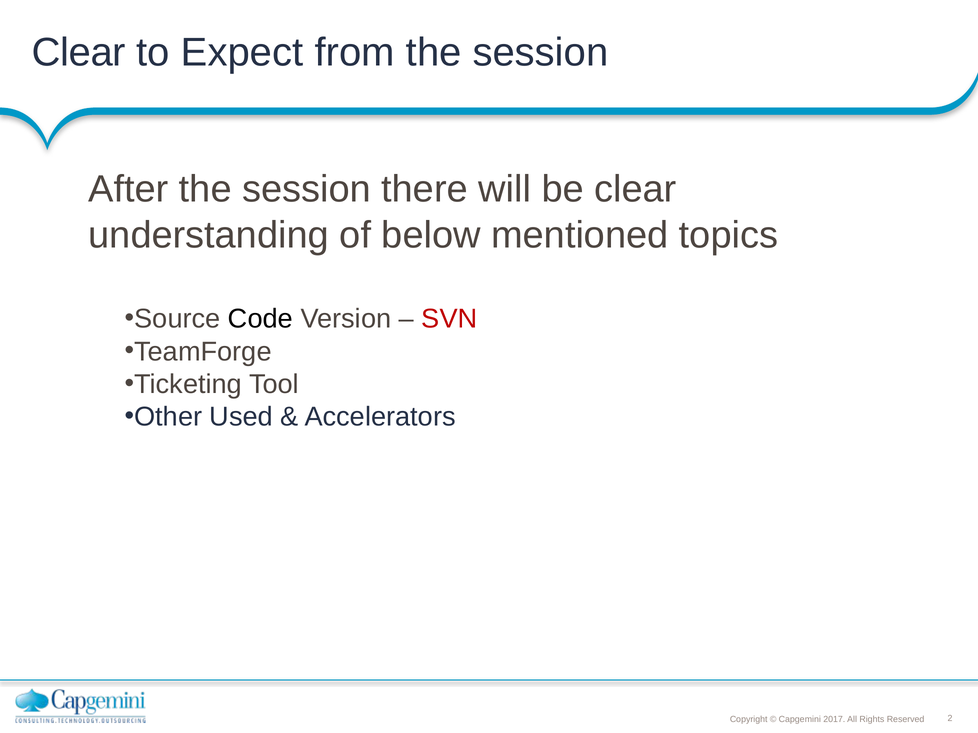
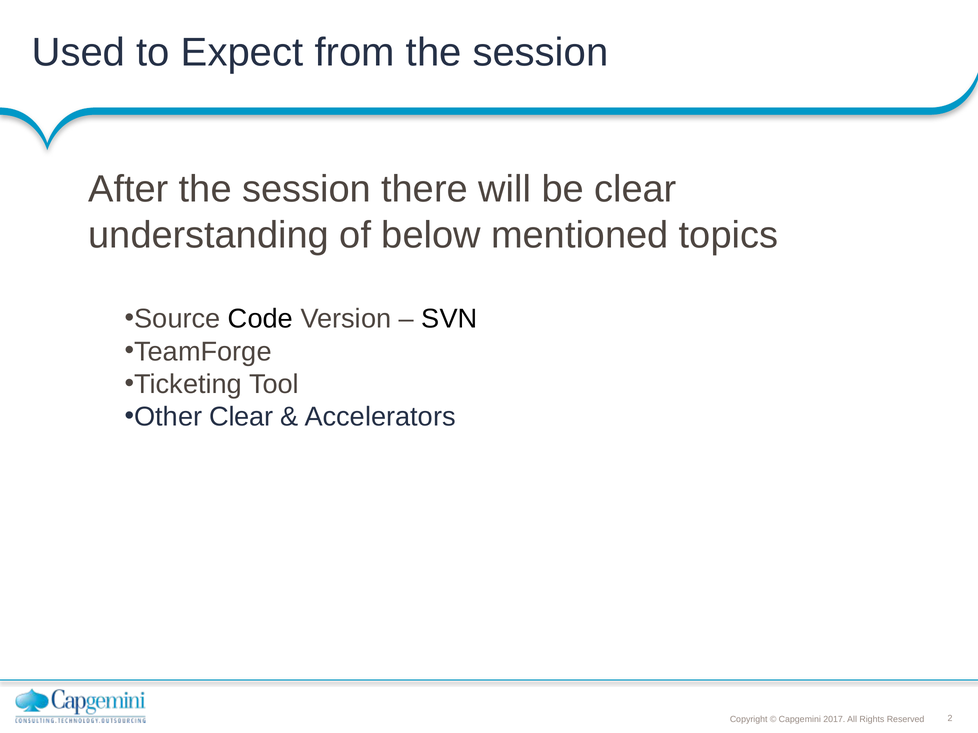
Clear at (79, 53): Clear -> Used
SVN colour: red -> black
Other Used: Used -> Clear
